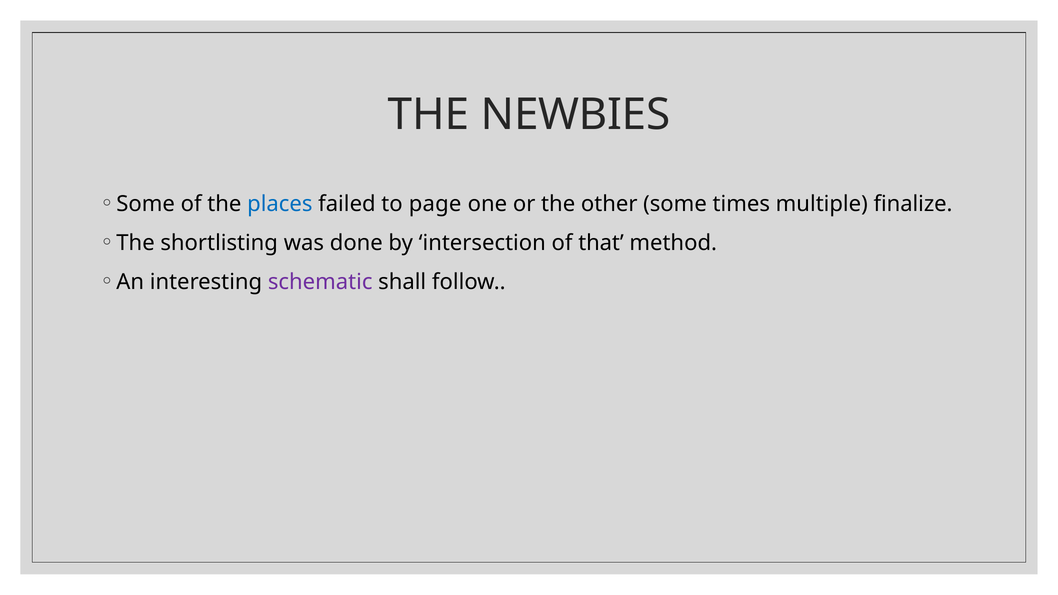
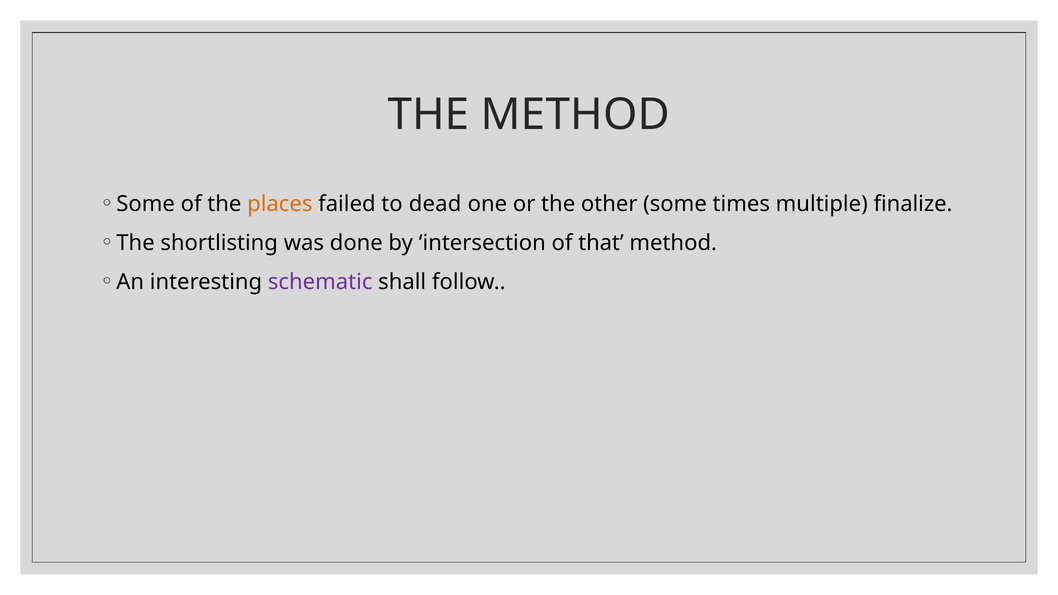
THE NEWBIES: NEWBIES -> METHOD
places colour: blue -> orange
page: page -> dead
